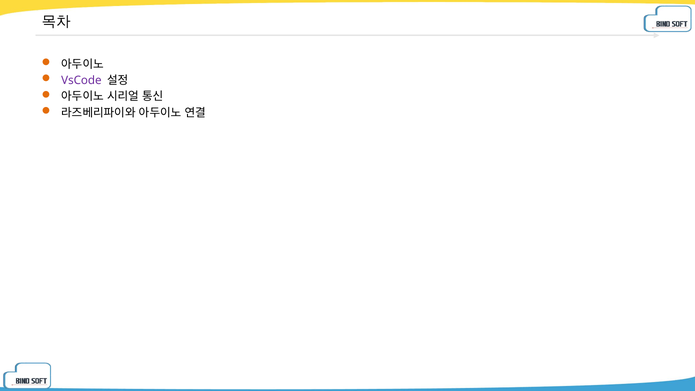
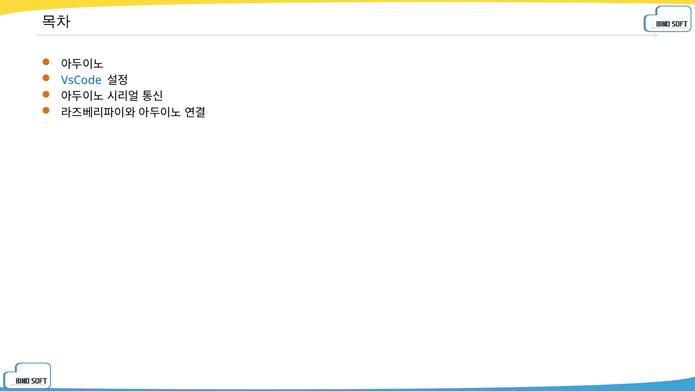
VsCode colour: purple -> blue
